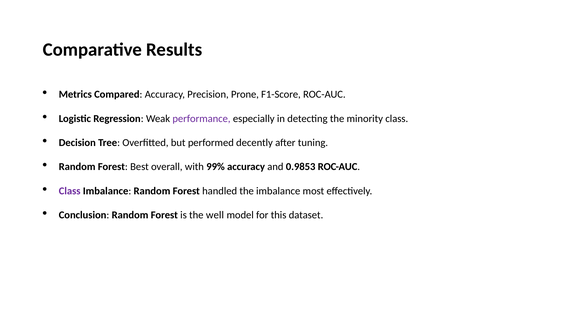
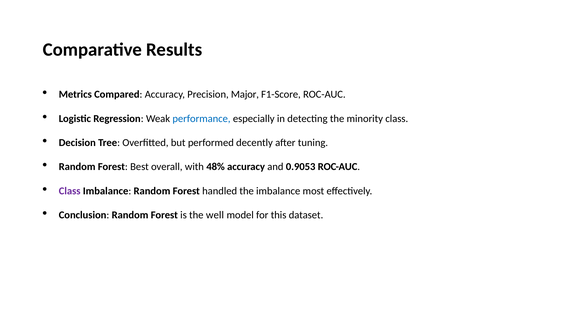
Prone: Prone -> Major
performance colour: purple -> blue
99%: 99% -> 48%
0.9853: 0.9853 -> 0.9053
